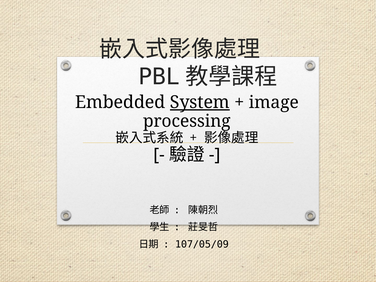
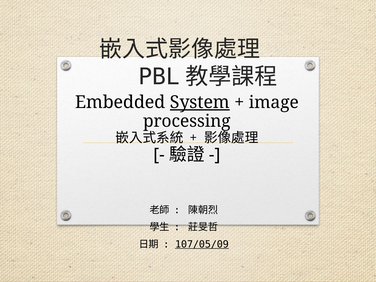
107/05/09 underline: none -> present
